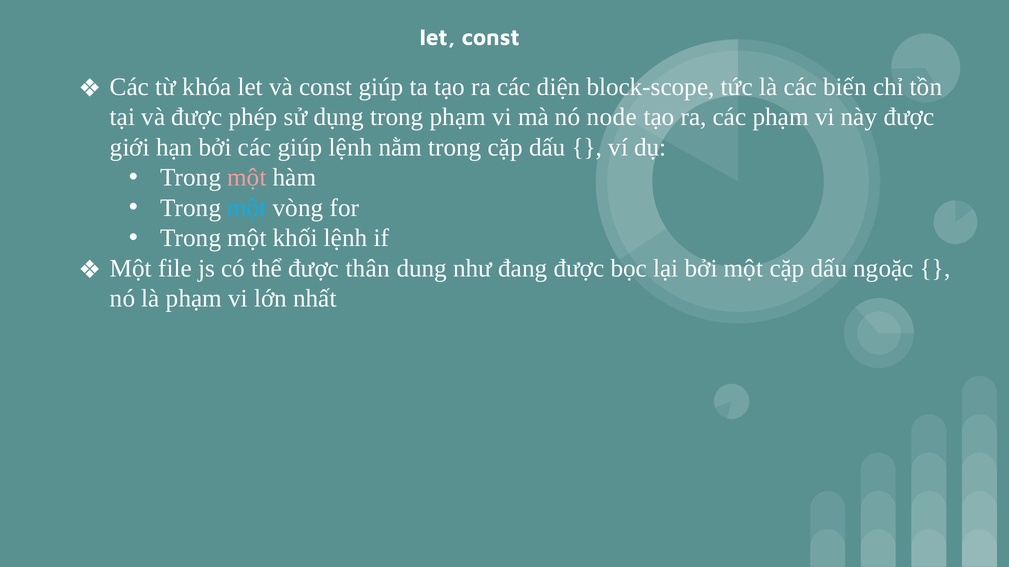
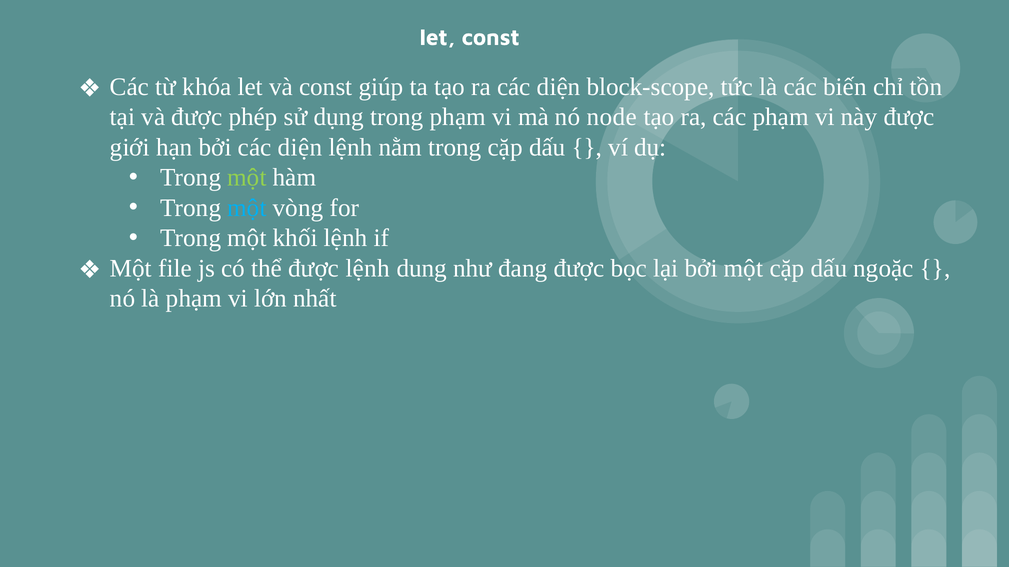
bởi các giúp: giúp -> diện
một at (247, 178) colour: pink -> light green
được thân: thân -> lệnh
